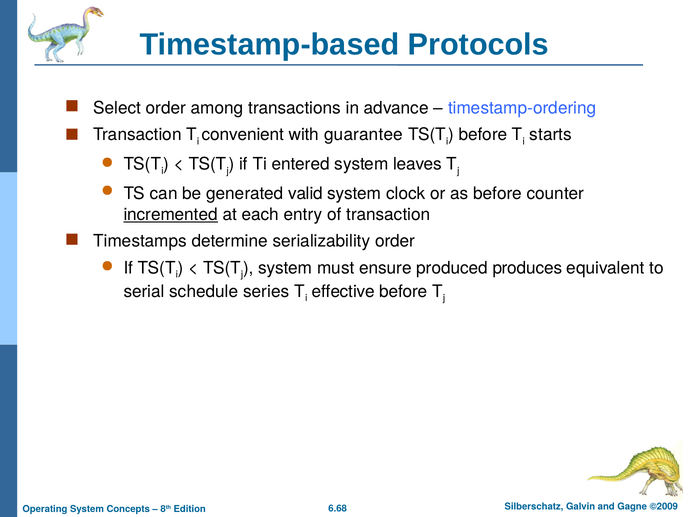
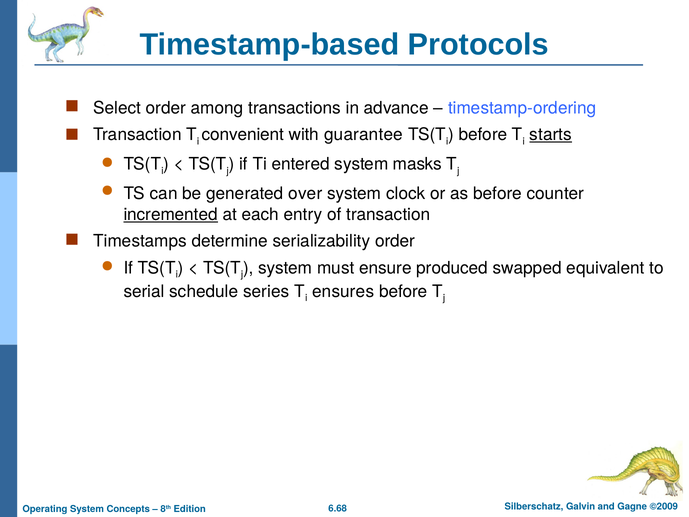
starts underline: none -> present
leaves: leaves -> masks
valid: valid -> over
produces: produces -> swapped
effective: effective -> ensures
